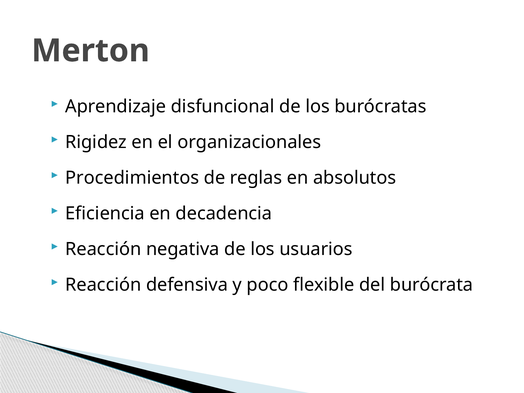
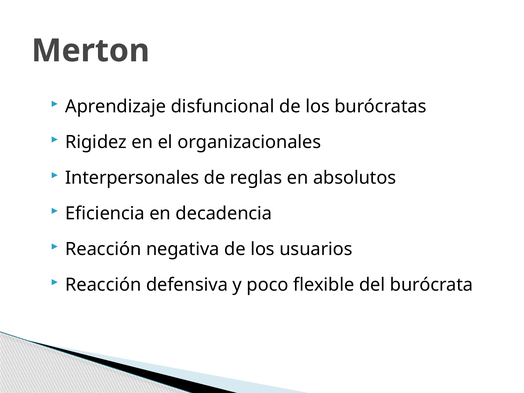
Procedimientos: Procedimientos -> Interpersonales
